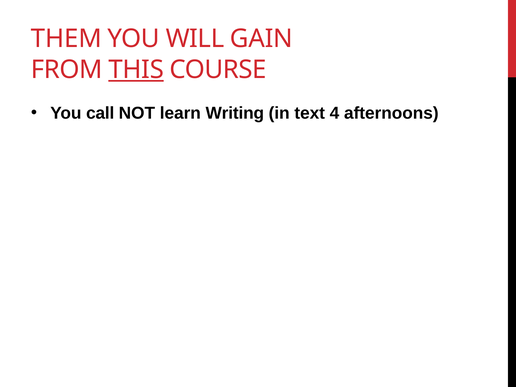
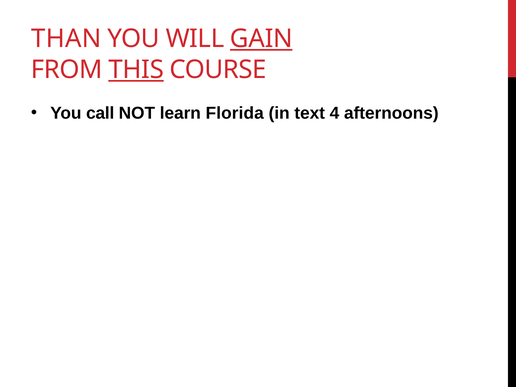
THEM: THEM -> THAN
GAIN underline: none -> present
Writing: Writing -> Florida
